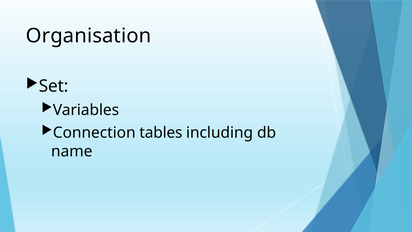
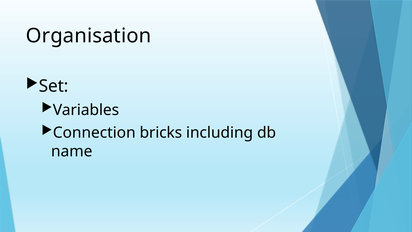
tables: tables -> bricks
